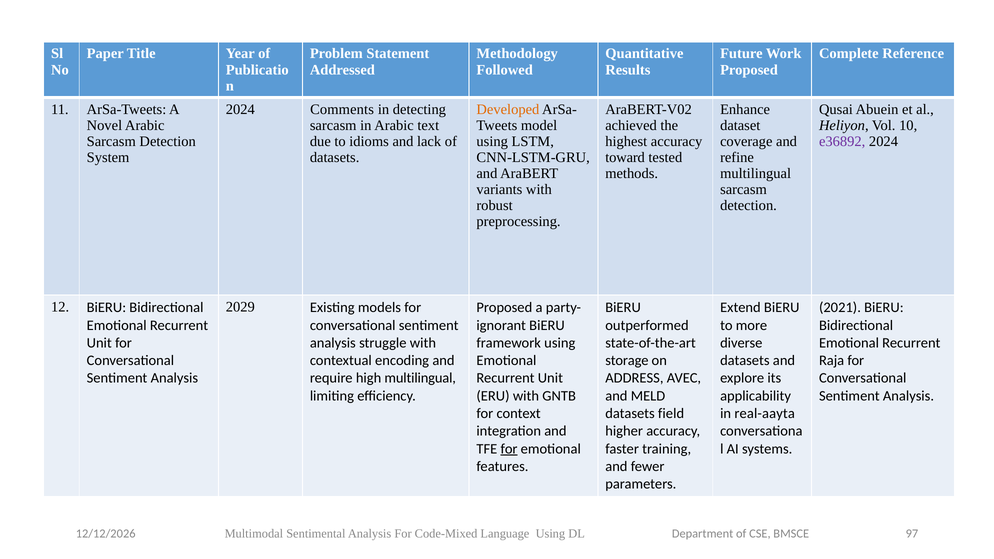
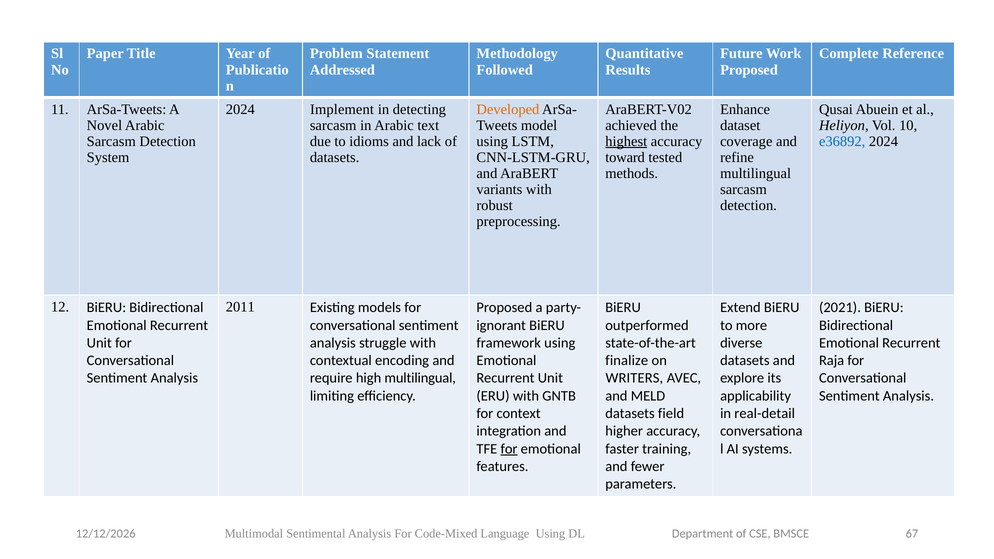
Comments: Comments -> Implement
highest underline: none -> present
e36892 colour: purple -> blue
2029: 2029 -> 2011
storage: storage -> finalize
ADDRESS: ADDRESS -> WRITERS
real-aayta: real-aayta -> real-detail
97: 97 -> 67
